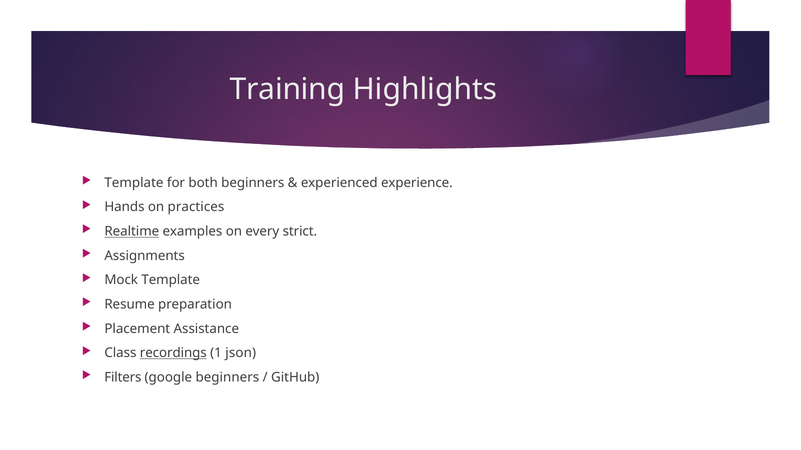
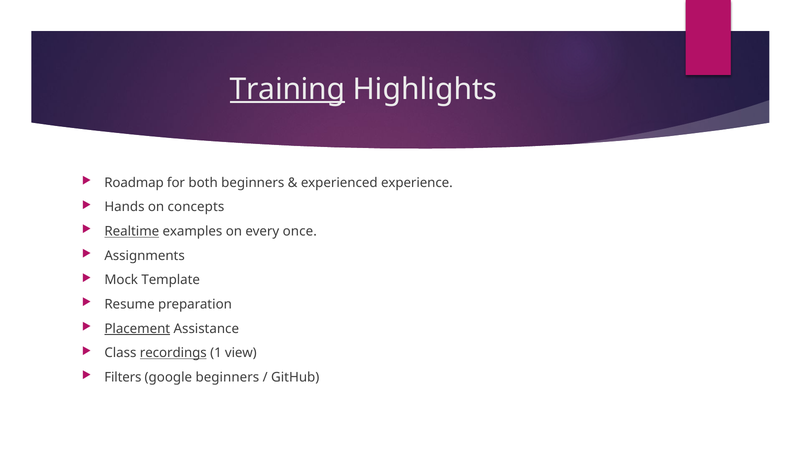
Training underline: none -> present
Template at (134, 183): Template -> Roadmap
practices: practices -> concepts
strict: strict -> once
Placement underline: none -> present
json: json -> view
